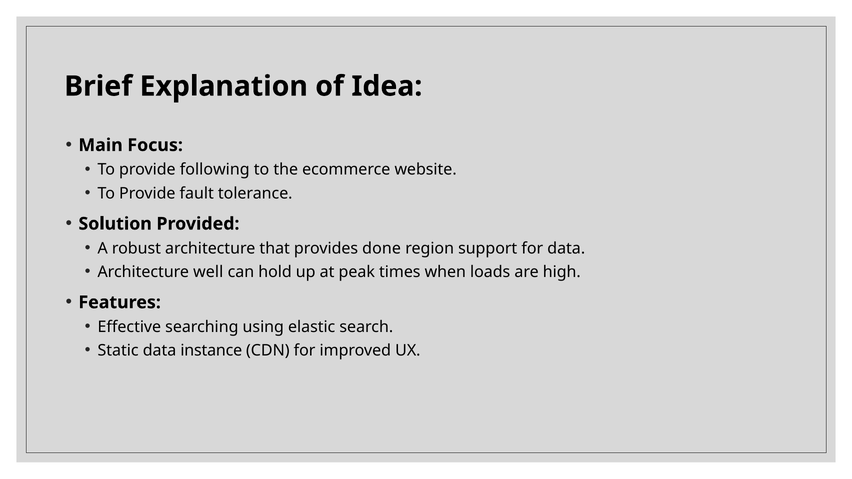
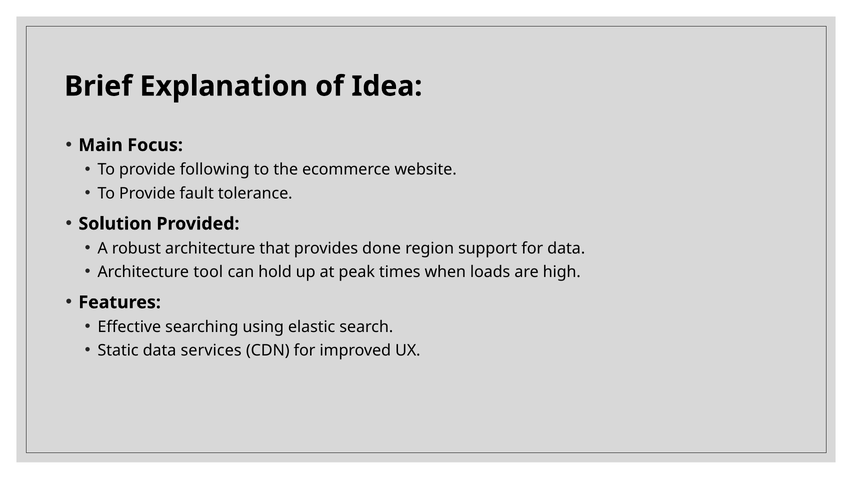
well: well -> tool
instance: instance -> services
